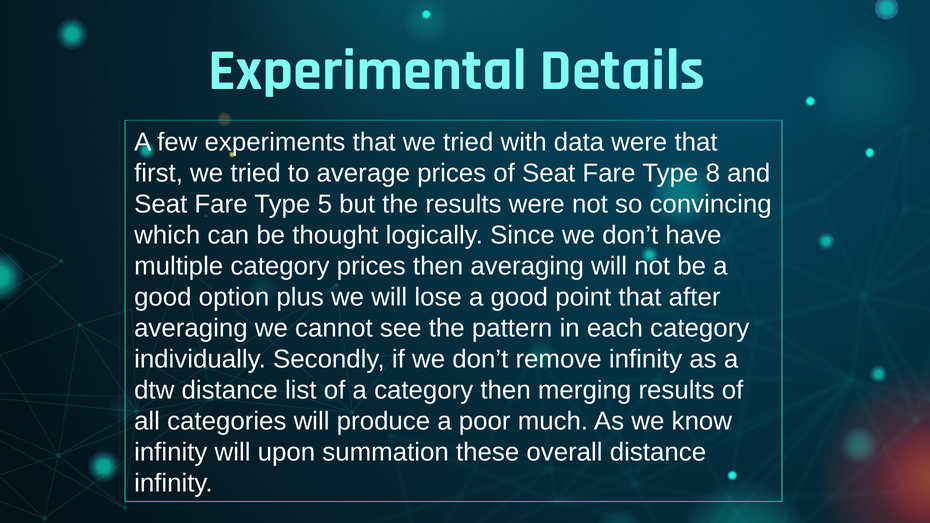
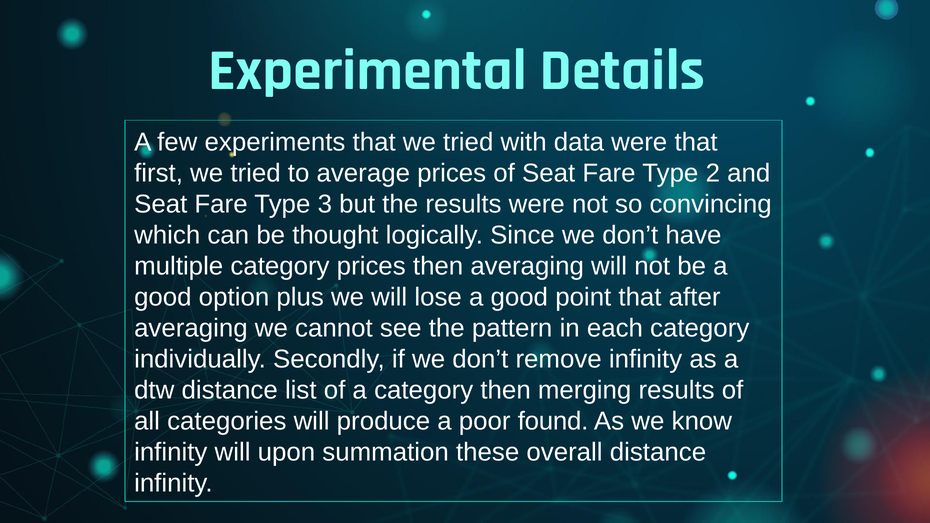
8: 8 -> 2
5: 5 -> 3
much: much -> found
